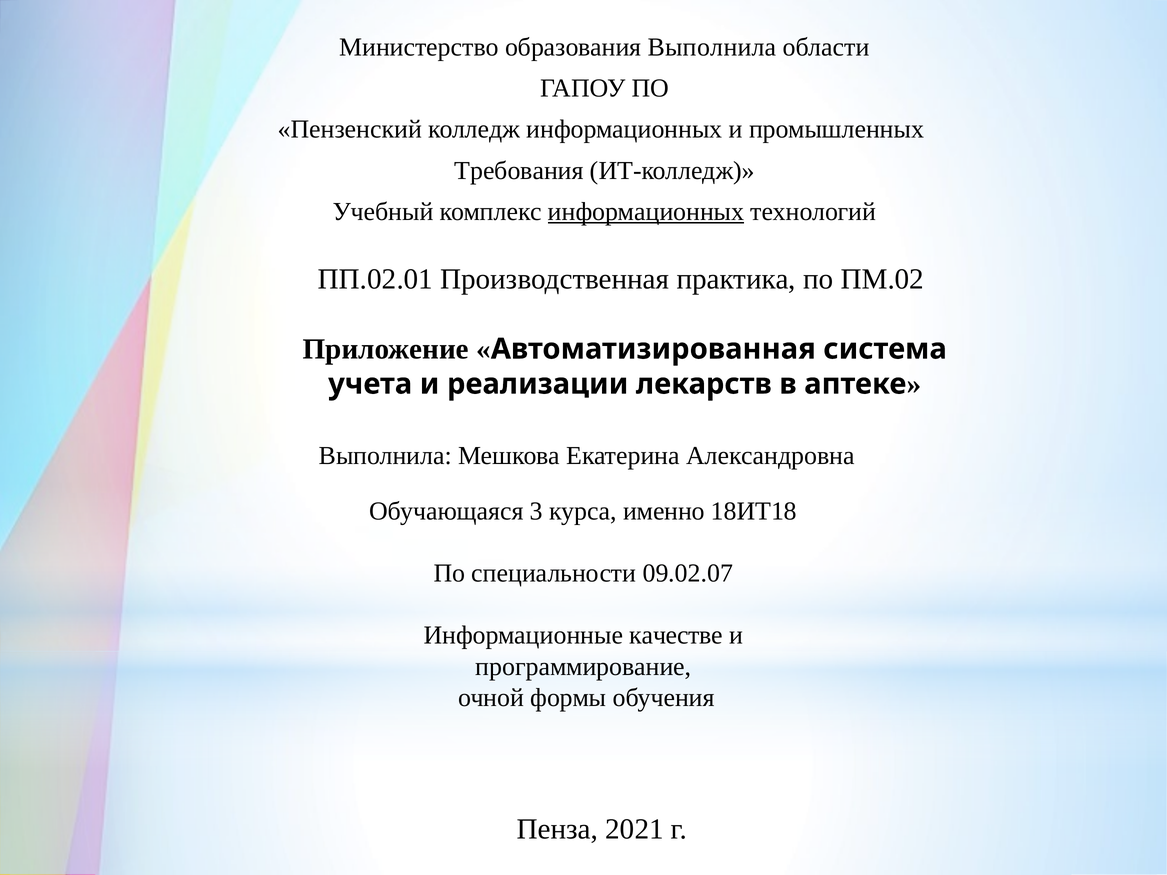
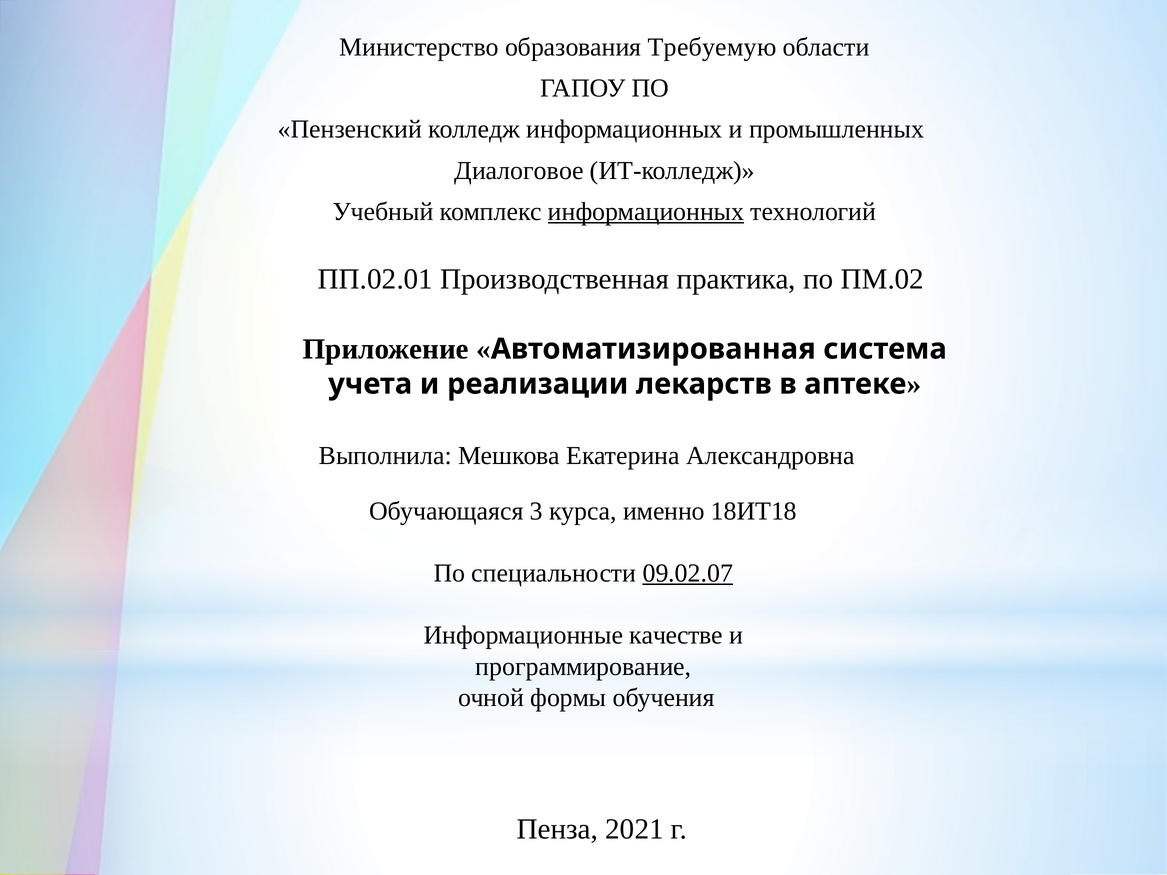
образования Выполнила: Выполнила -> Требуемую
Требования: Требования -> Диалоговое
09.02.07 underline: none -> present
